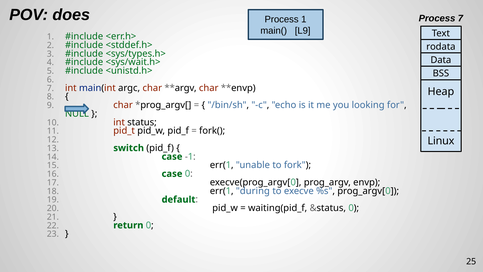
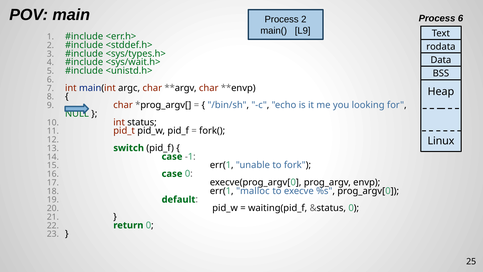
does: does -> main
Process 7: 7 -> 6
Process 1: 1 -> 2
during: during -> malloc
